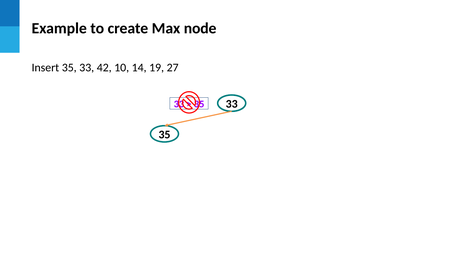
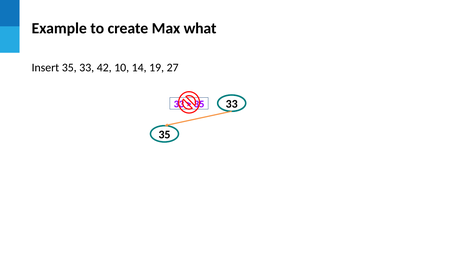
node: node -> what
